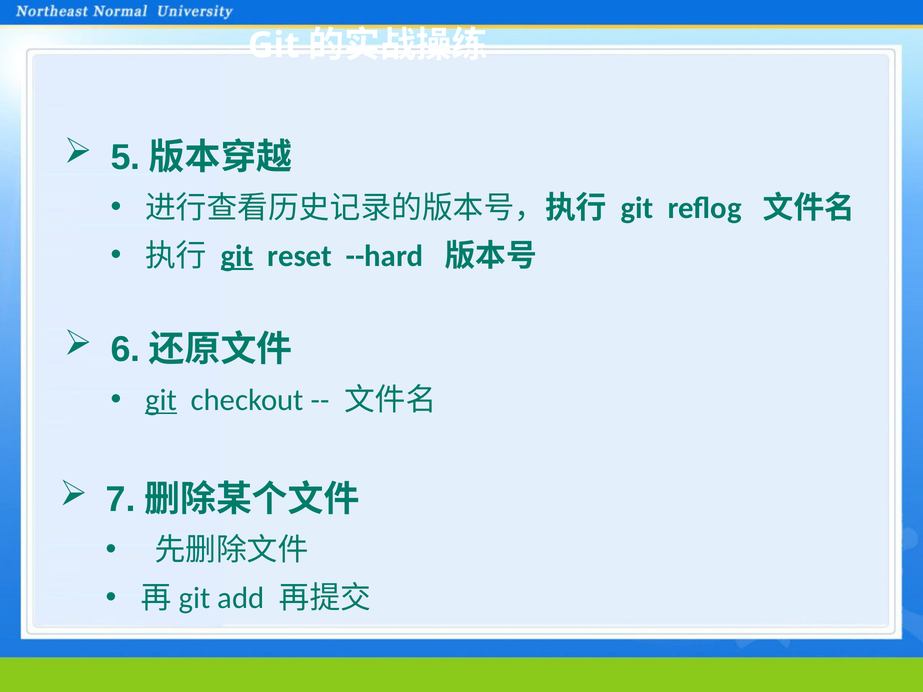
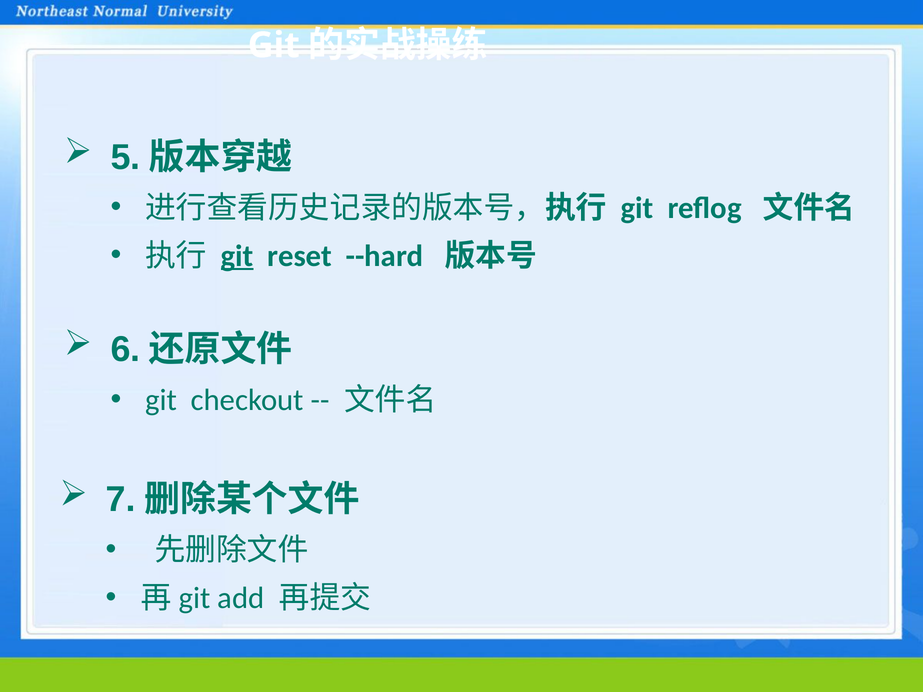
git at (161, 400) underline: present -> none
